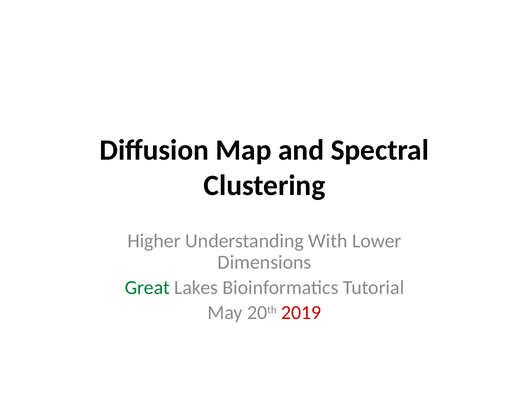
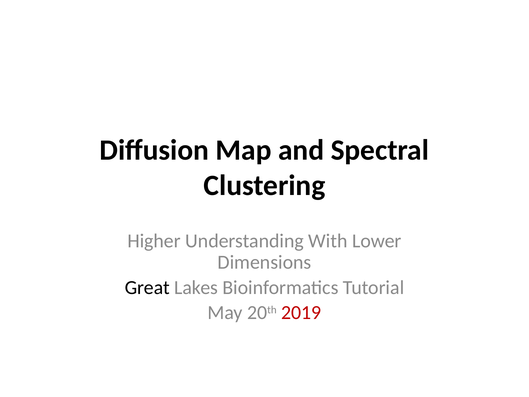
Great colour: green -> black
